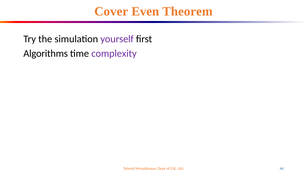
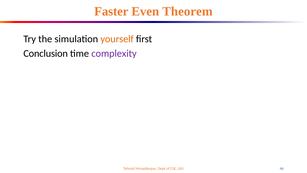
Cover: Cover -> Faster
yourself colour: purple -> orange
Algorithms: Algorithms -> Conclusion
